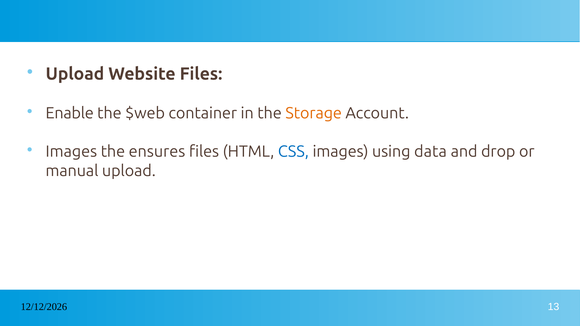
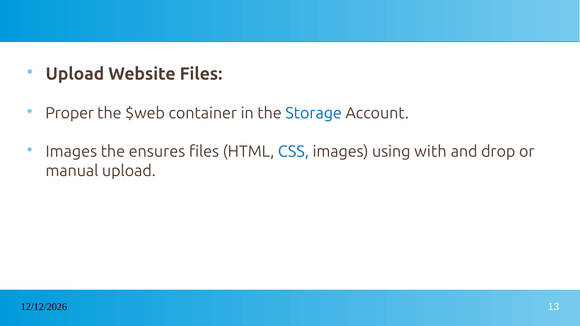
Enable: Enable -> Proper
Storage colour: orange -> blue
data: data -> with
